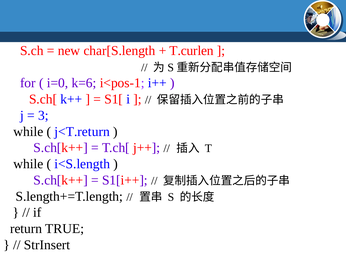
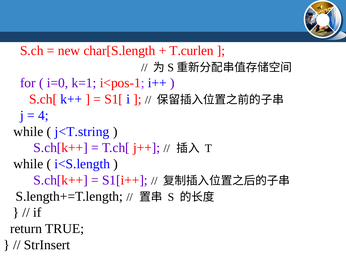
k=6: k=6 -> k=1
3: 3 -> 4
j<T.return: j<T.return -> j<T.string
